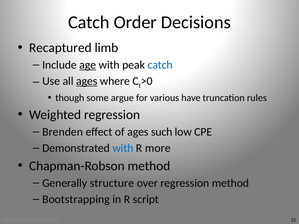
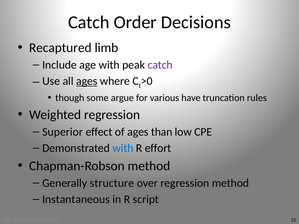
age underline: present -> none
catch at (160, 65) colour: blue -> purple
Brenden: Brenden -> Superior
such: such -> than
more: more -> effort
Bootstrapping: Bootstrapping -> Instantaneous
